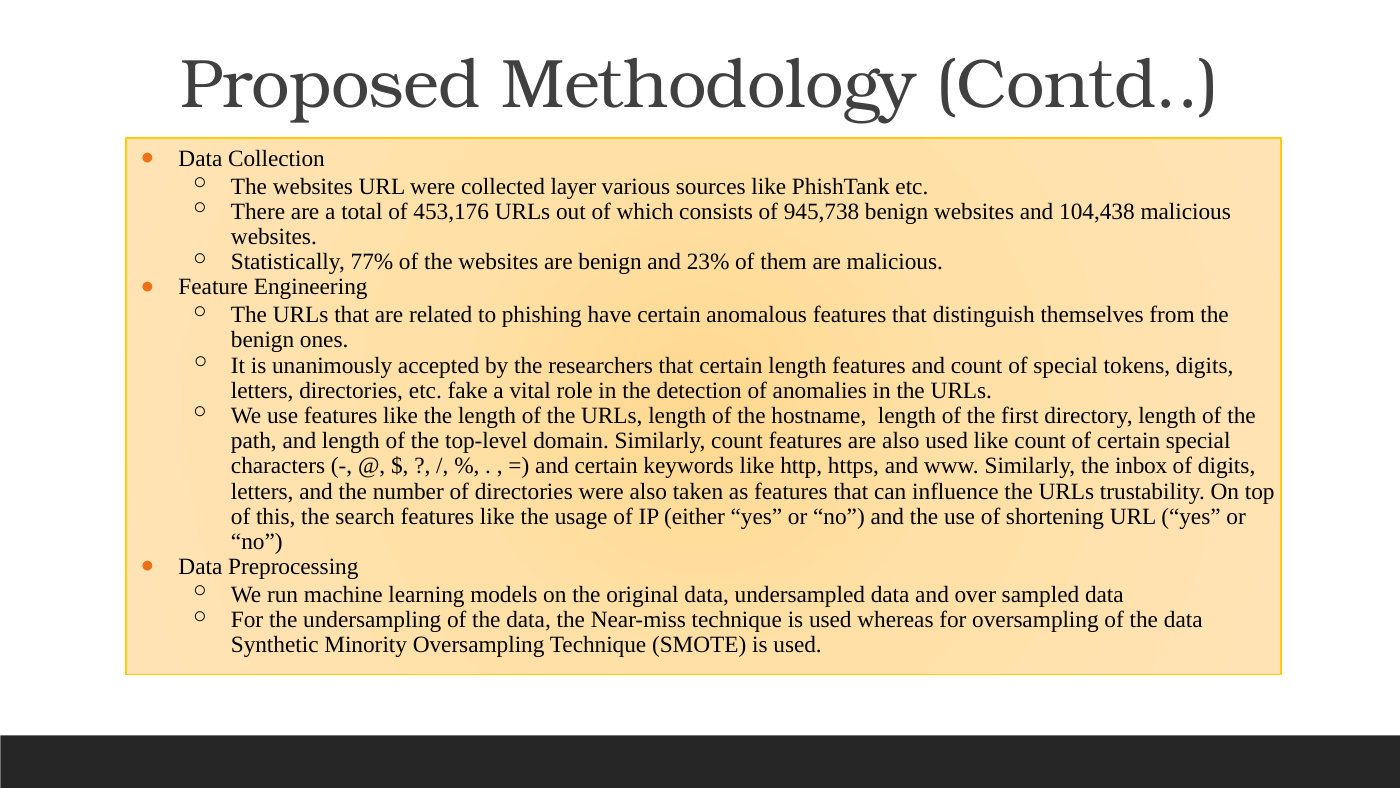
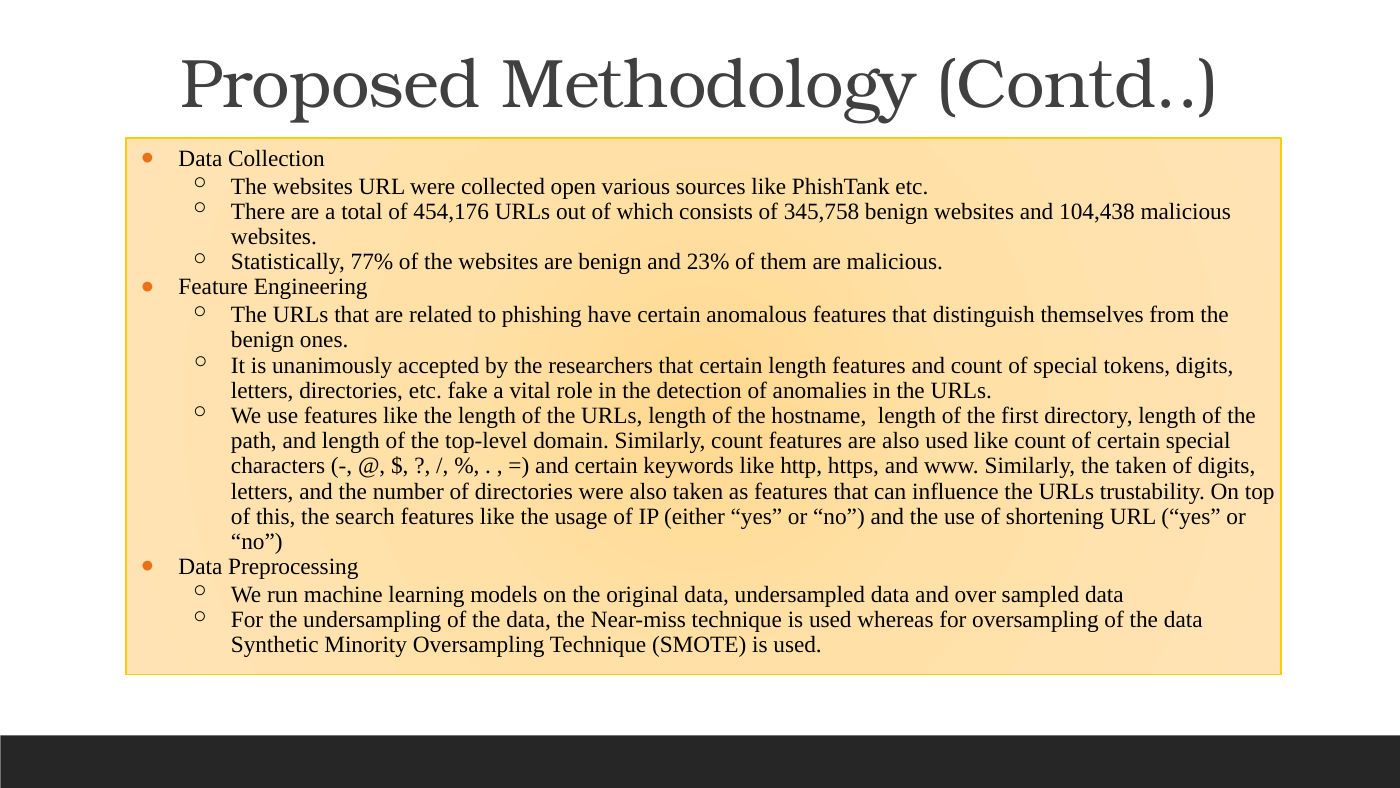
layer: layer -> open
453,176: 453,176 -> 454,176
945,738: 945,738 -> 345,758
the inbox: inbox -> taken
